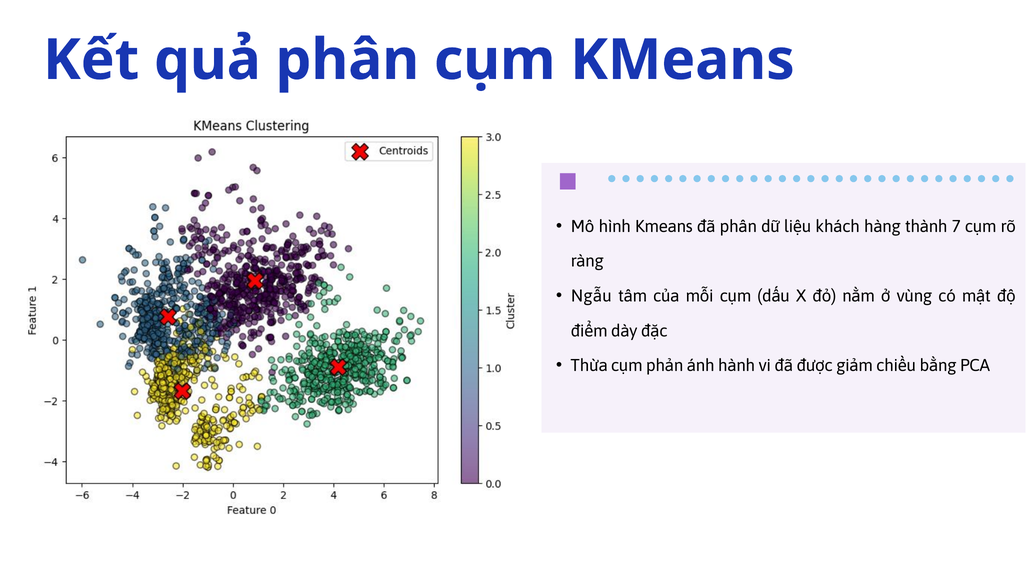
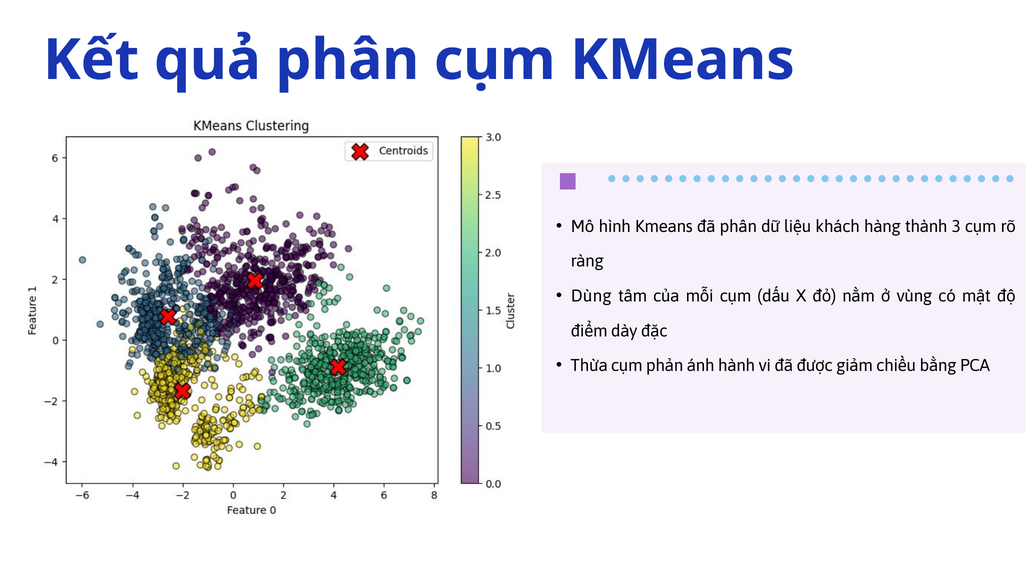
7: 7 -> 3
Ngẫu: Ngẫu -> Dùng
